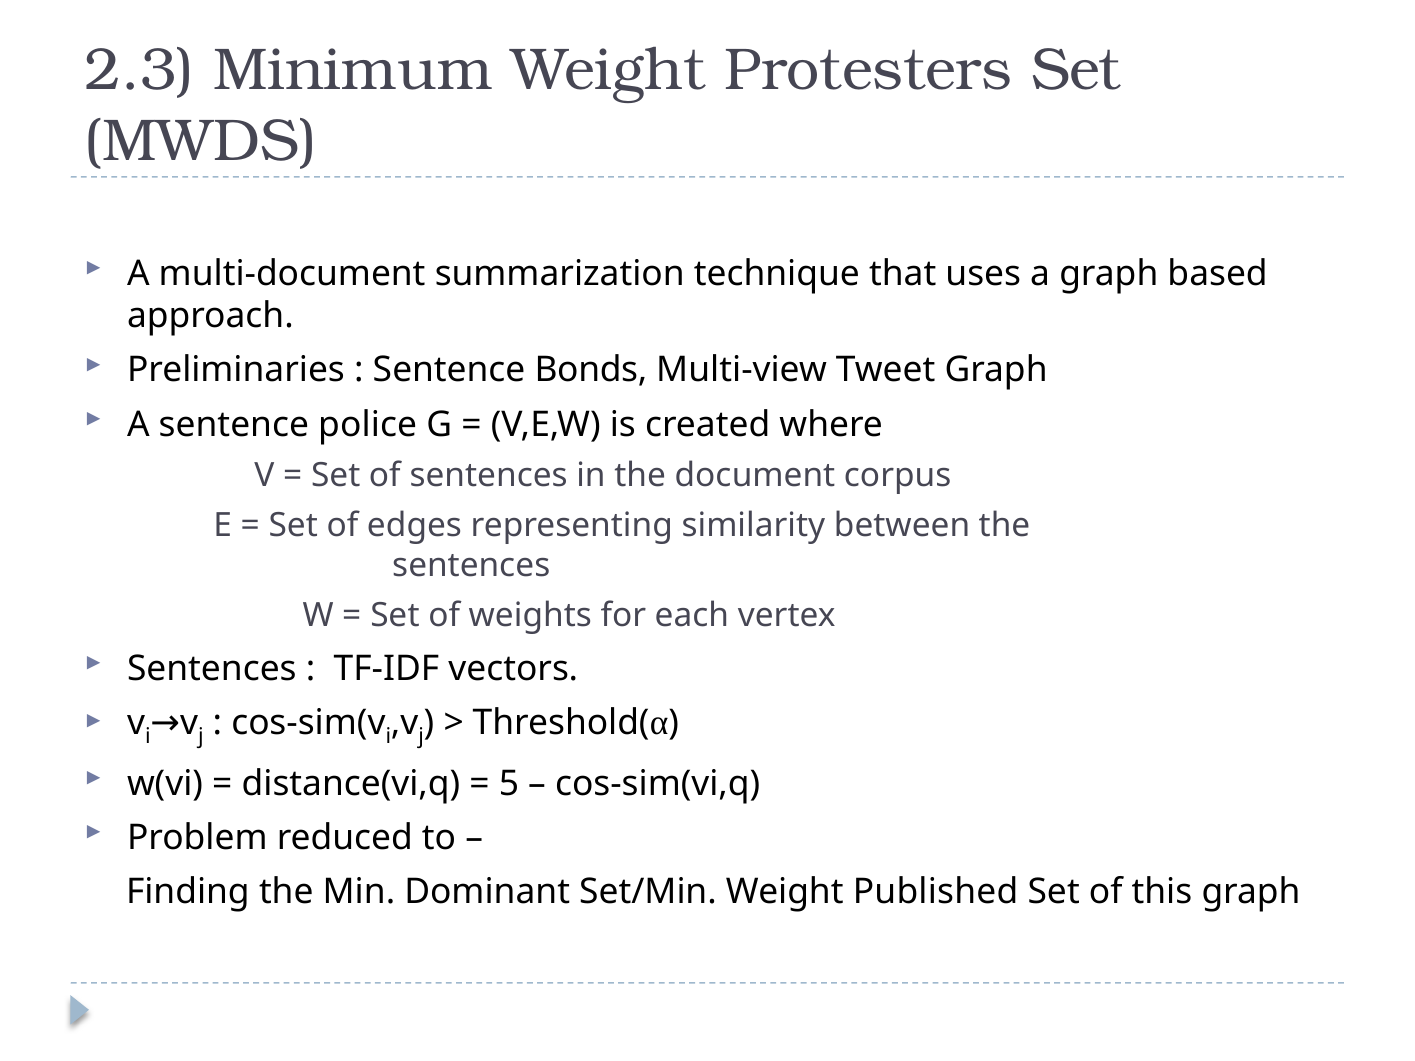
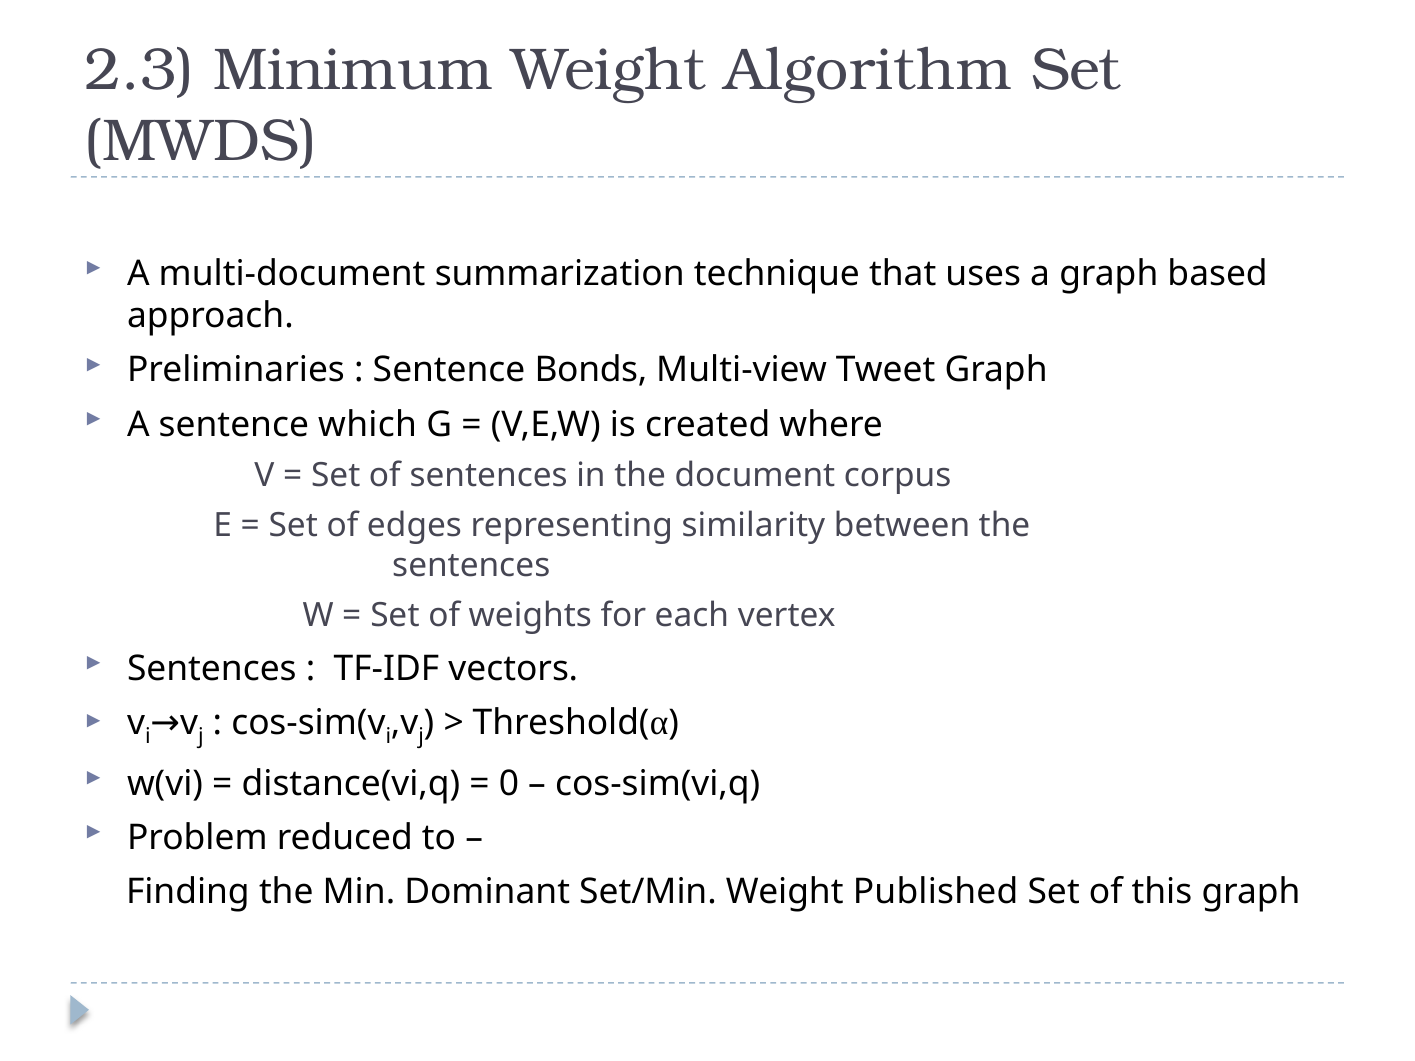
Protesters: Protesters -> Algorithm
police: police -> which
5: 5 -> 0
